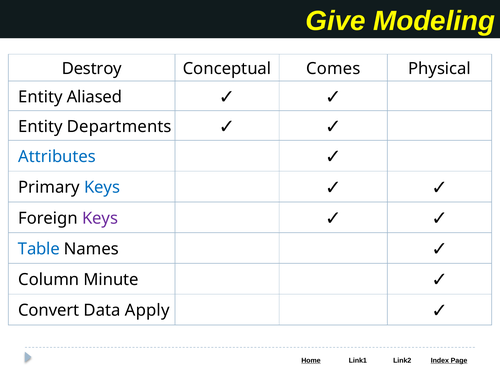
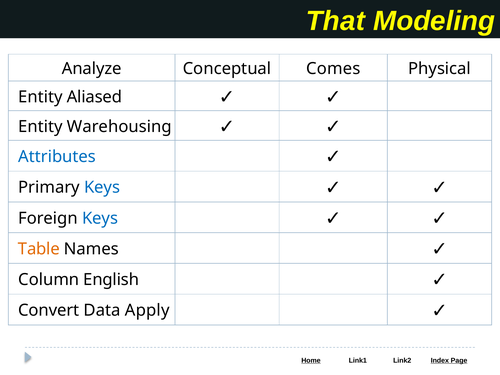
Give: Give -> That
Destroy: Destroy -> Analyze
Departments: Departments -> Warehousing
Keys at (100, 218) colour: purple -> blue
Table colour: blue -> orange
Minute: Minute -> English
